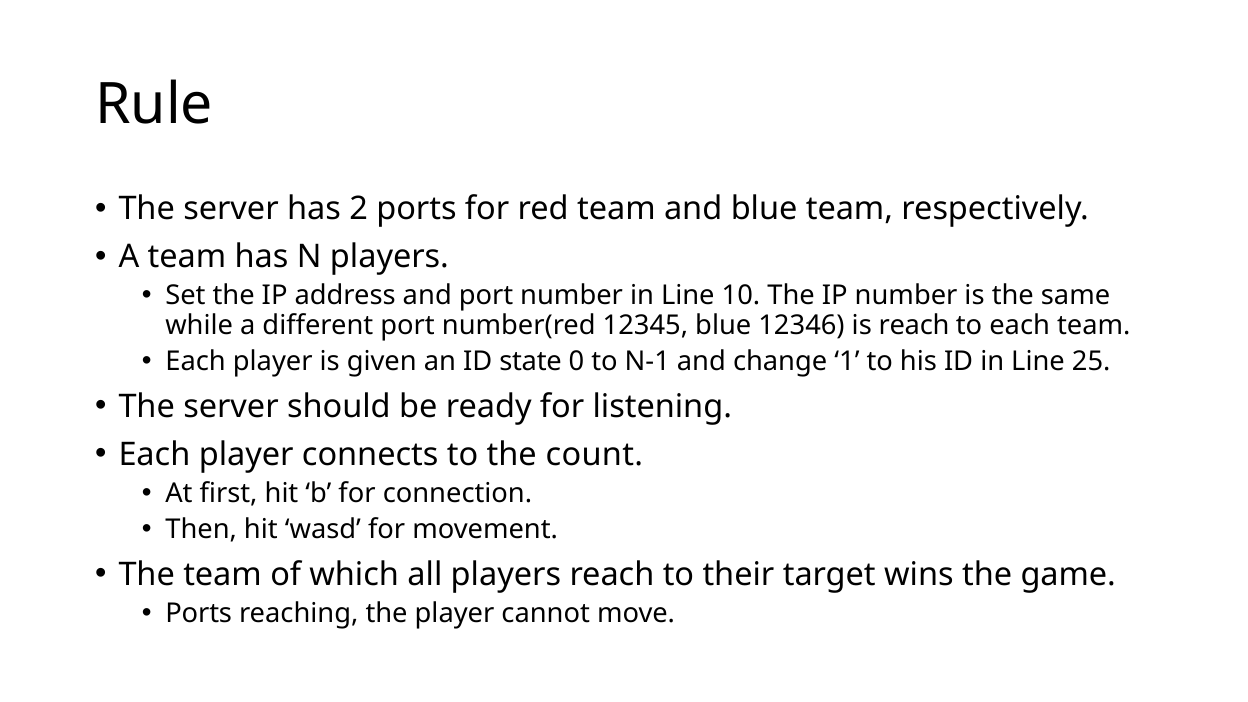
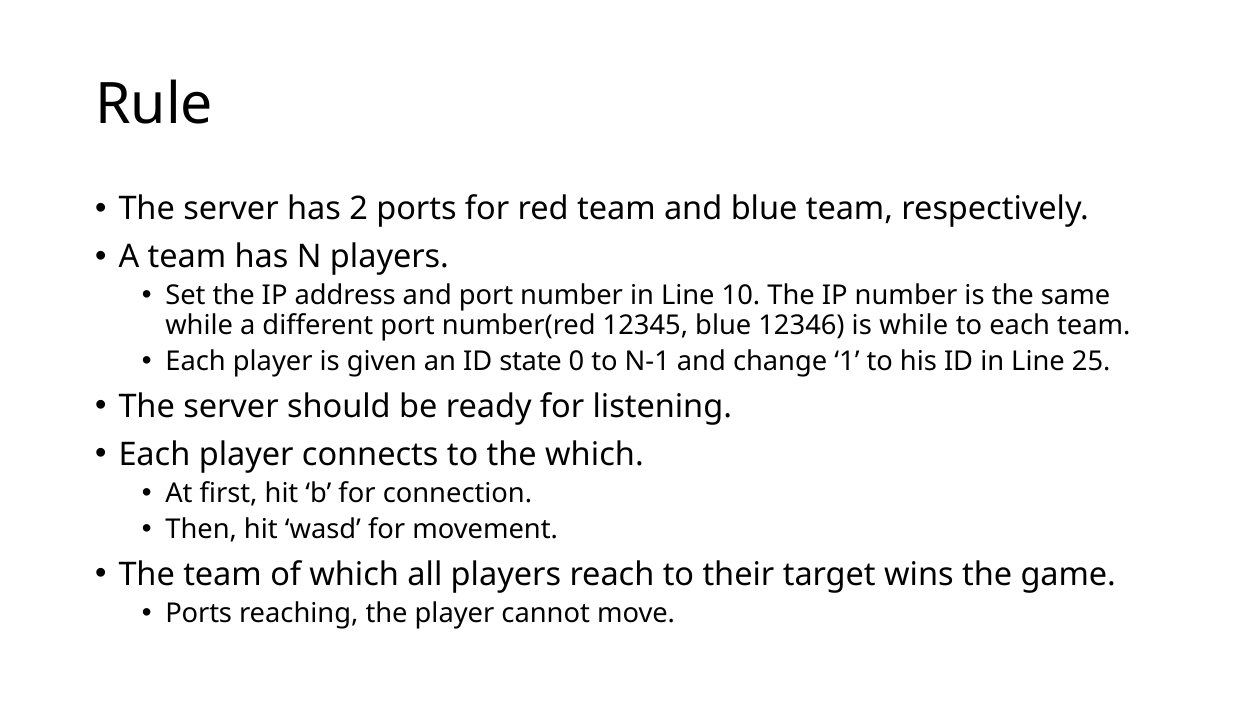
is reach: reach -> while
the count: count -> which
